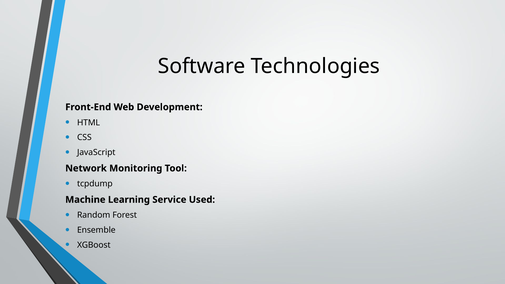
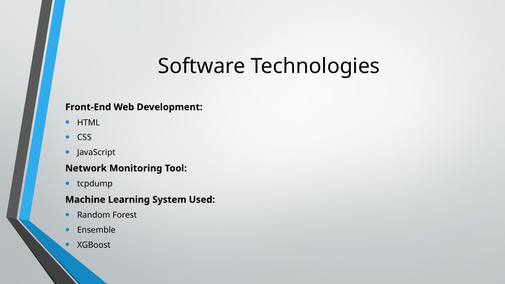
Service: Service -> System
